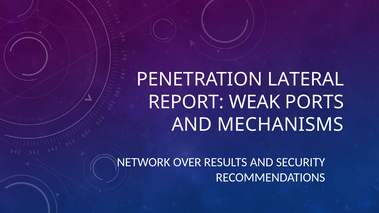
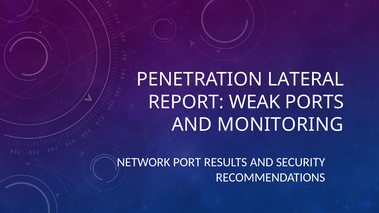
MECHANISMS: MECHANISMS -> MONITORING
OVER: OVER -> PORT
